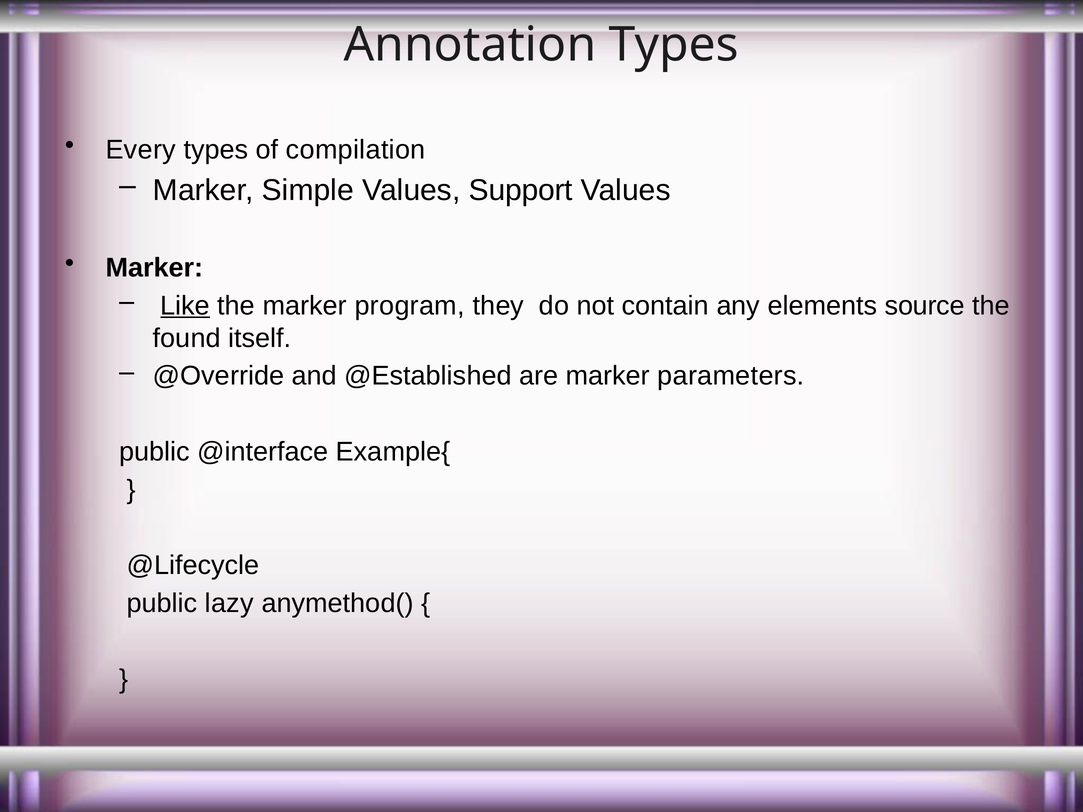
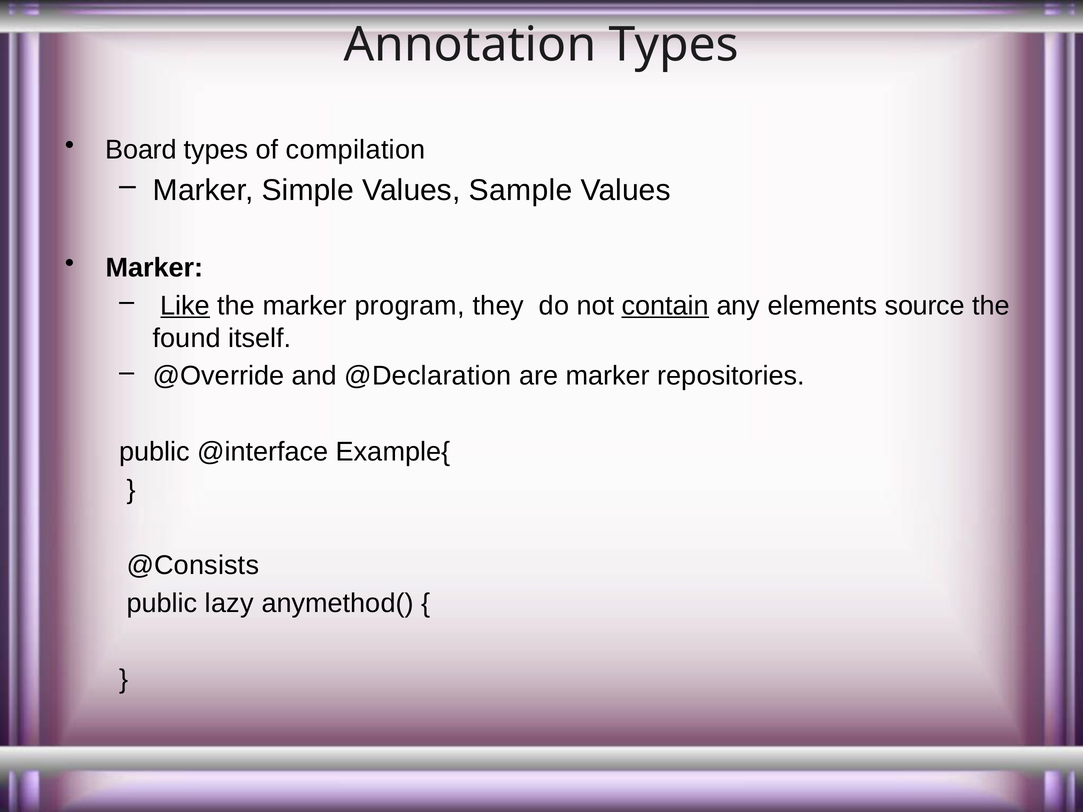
Every: Every -> Board
Support: Support -> Sample
contain underline: none -> present
@Established: @Established -> @Declaration
parameters: parameters -> repositories
@Lifecycle: @Lifecycle -> @Consists
